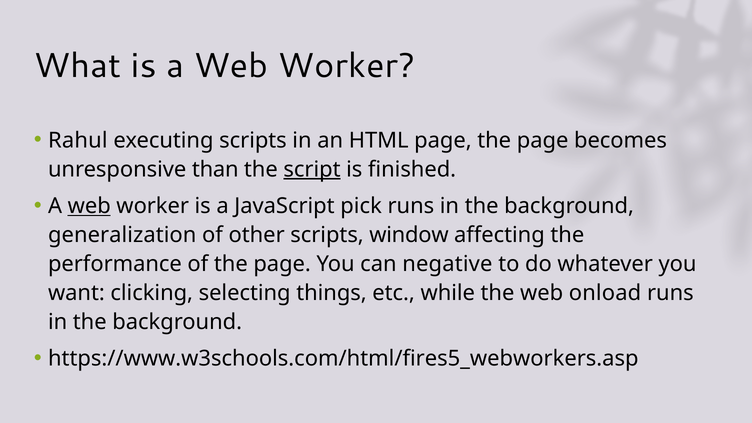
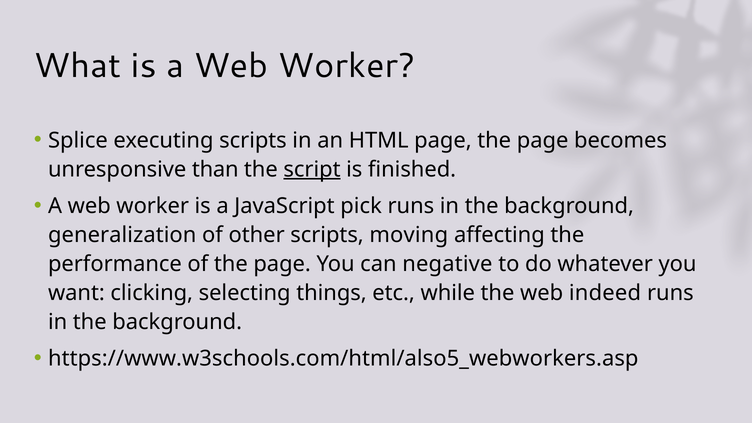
Rahul: Rahul -> Splice
web at (89, 206) underline: present -> none
window: window -> moving
onload: onload -> indeed
https://www.w3schools.com/html/fires5_webworkers.asp: https://www.w3schools.com/html/fires5_webworkers.asp -> https://www.w3schools.com/html/also5_webworkers.asp
